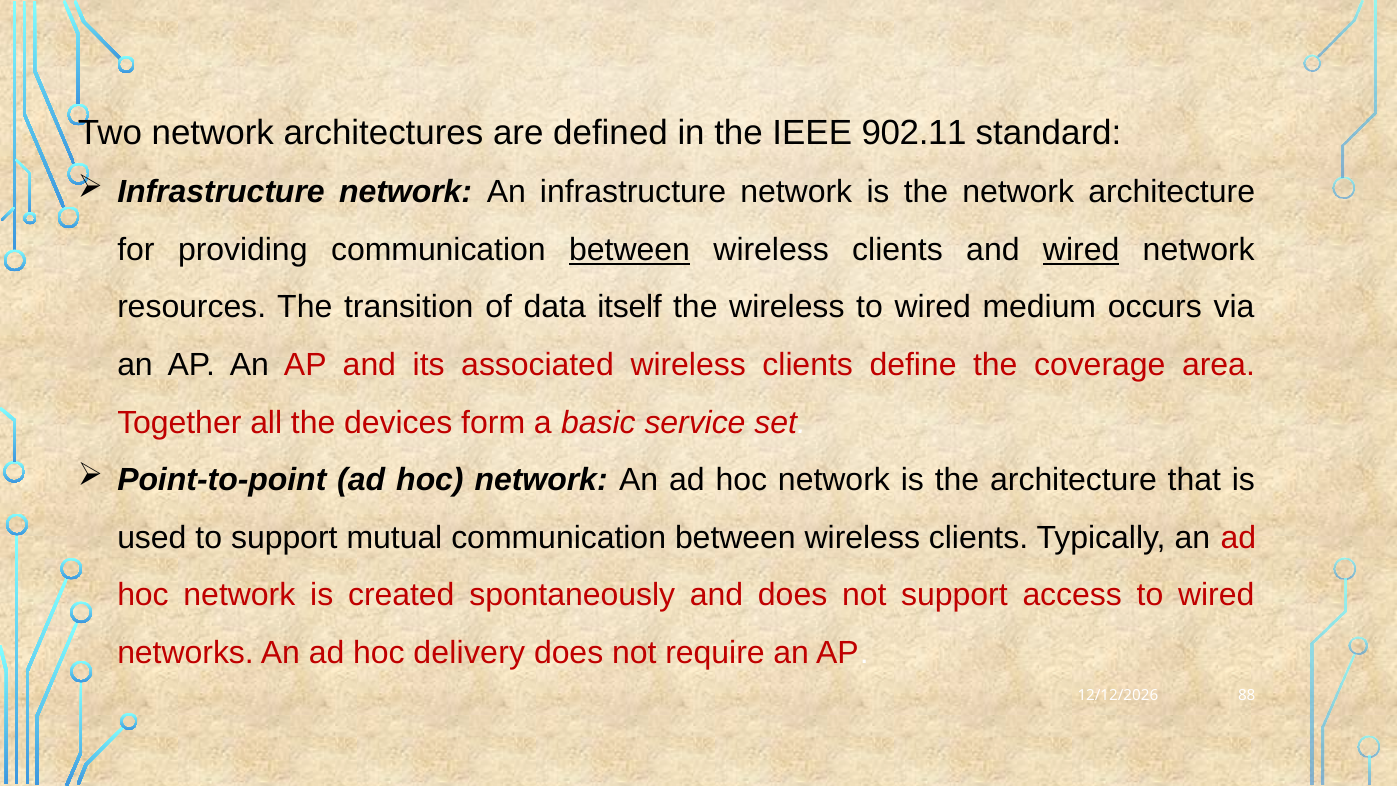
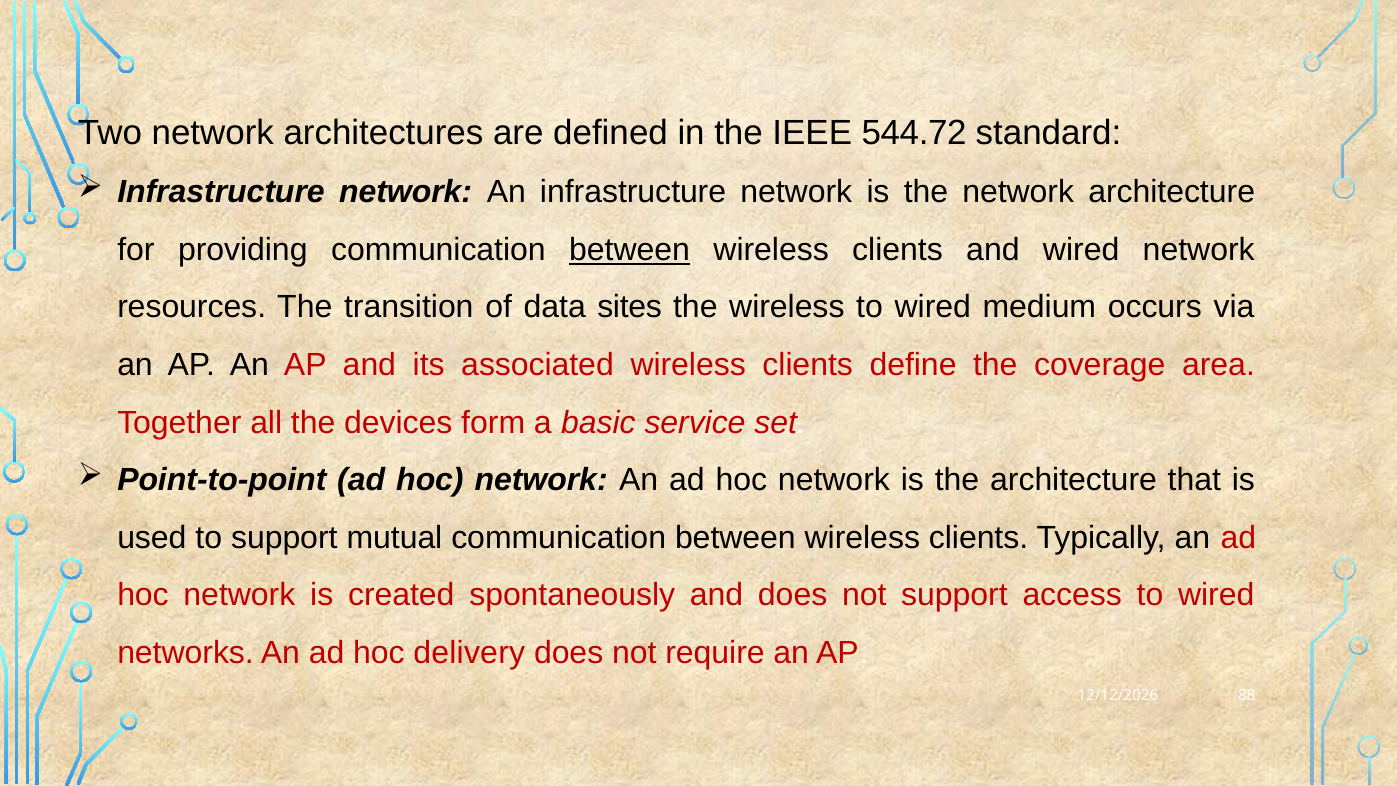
902.11: 902.11 -> 544.72
wired at (1081, 250) underline: present -> none
itself: itself -> sites
